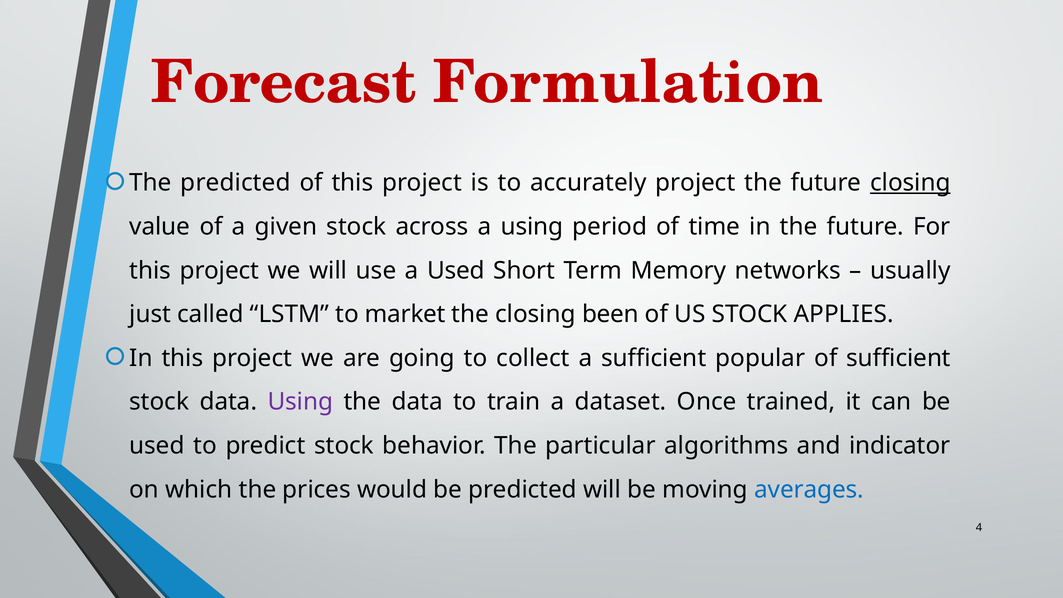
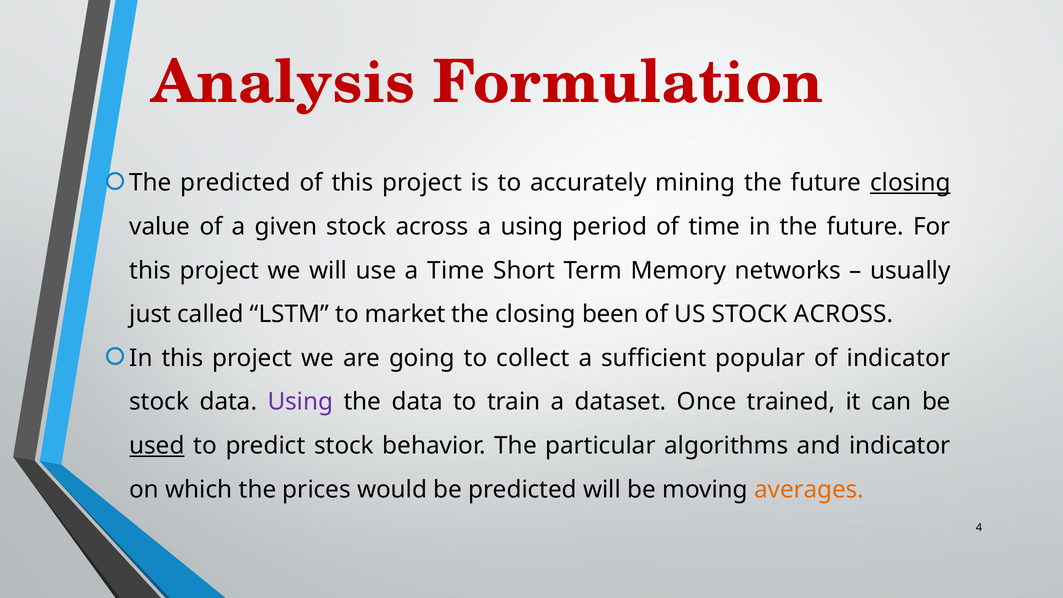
Forecast: Forecast -> Analysis
accurately project: project -> mining
a Used: Used -> Time
US STOCK APPLIES: APPLIES -> ACROSS
of sufficient: sufficient -> indicator
used at (157, 446) underline: none -> present
averages colour: blue -> orange
